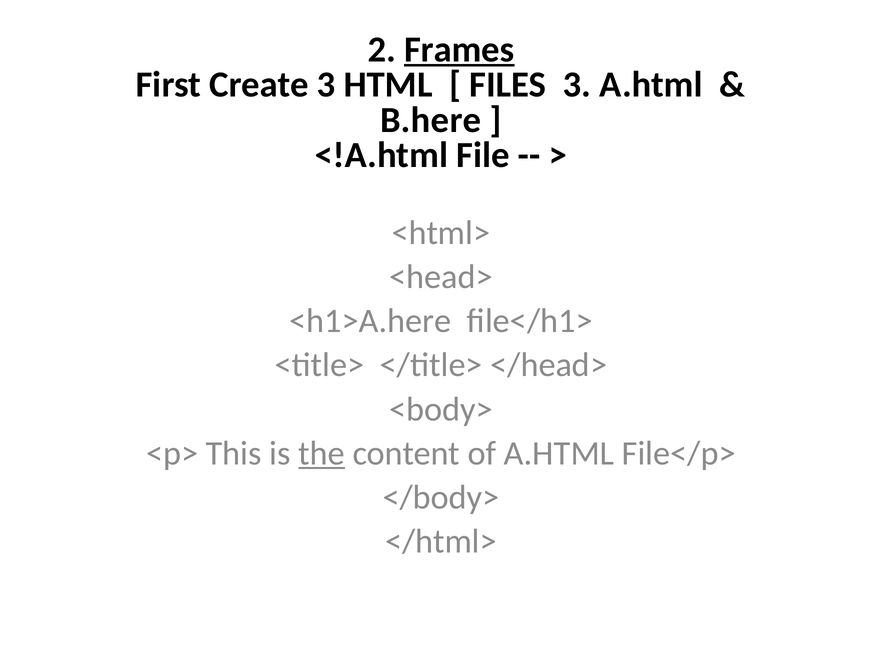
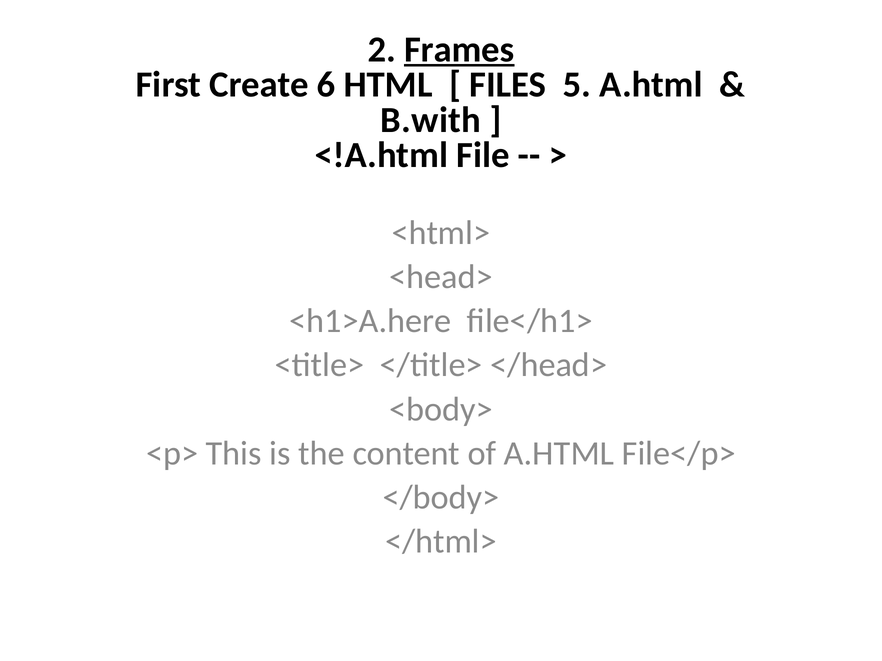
Create 3: 3 -> 6
FILES 3: 3 -> 5
B.here: B.here -> B.with
the underline: present -> none
